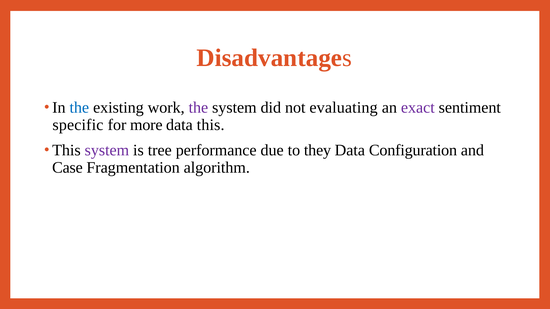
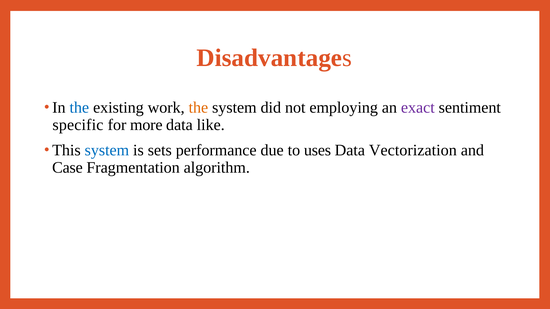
the at (198, 108) colour: purple -> orange
evaluating: evaluating -> employing
data this: this -> like
system at (107, 150) colour: purple -> blue
tree: tree -> sets
they: they -> uses
Configuration: Configuration -> Vectorization
